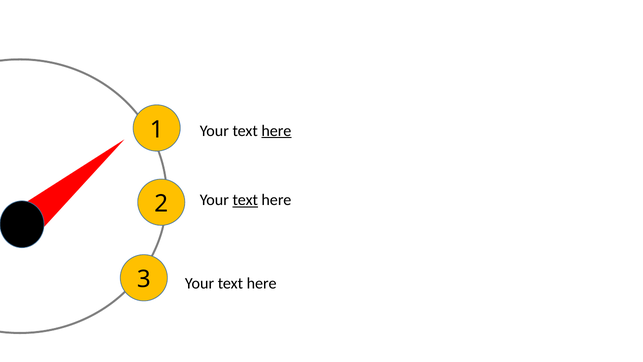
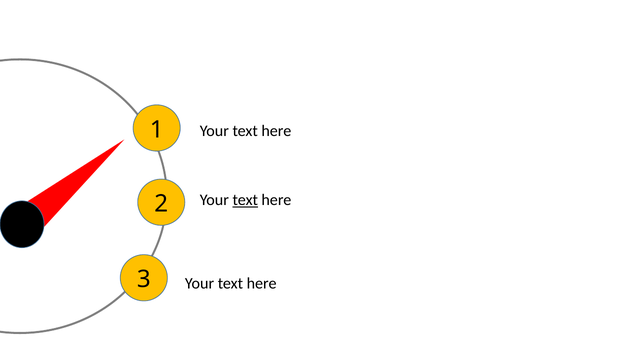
here at (276, 131) underline: present -> none
